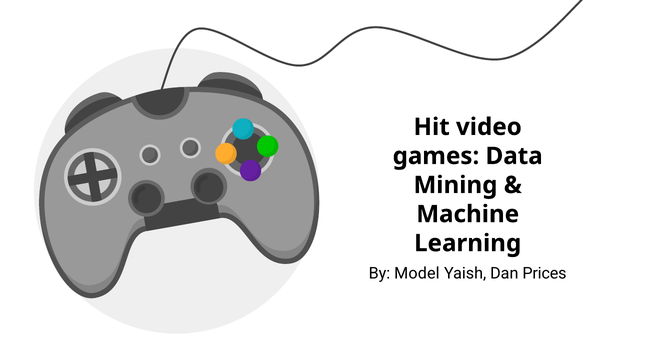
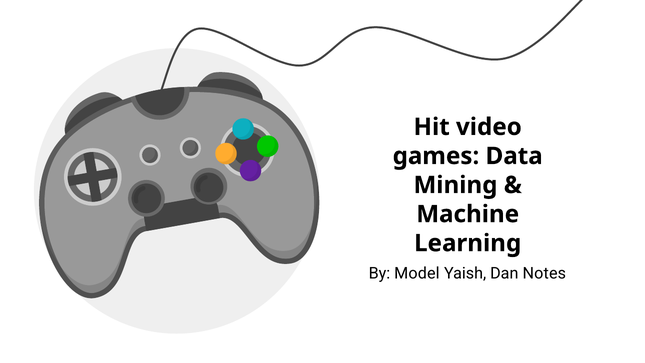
Prices: Prices -> Notes
